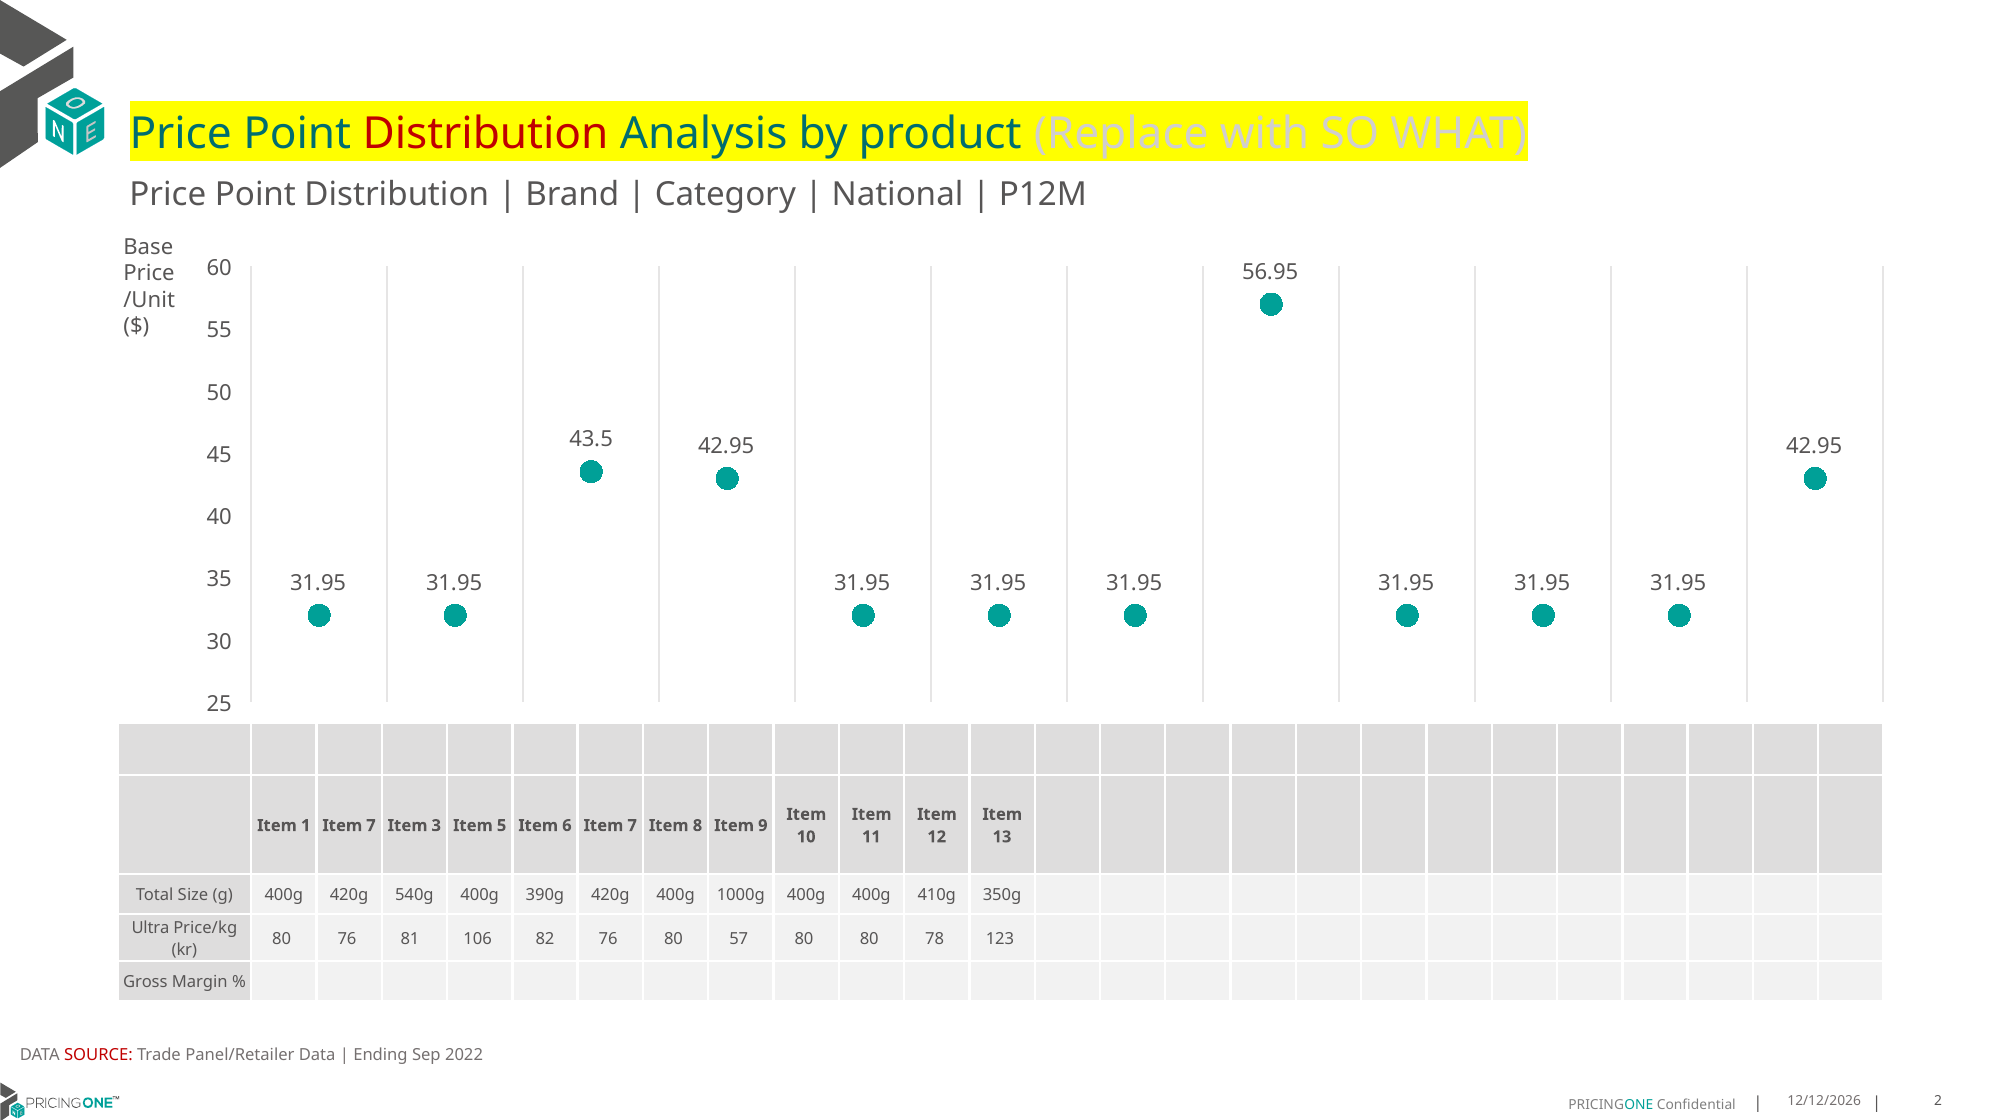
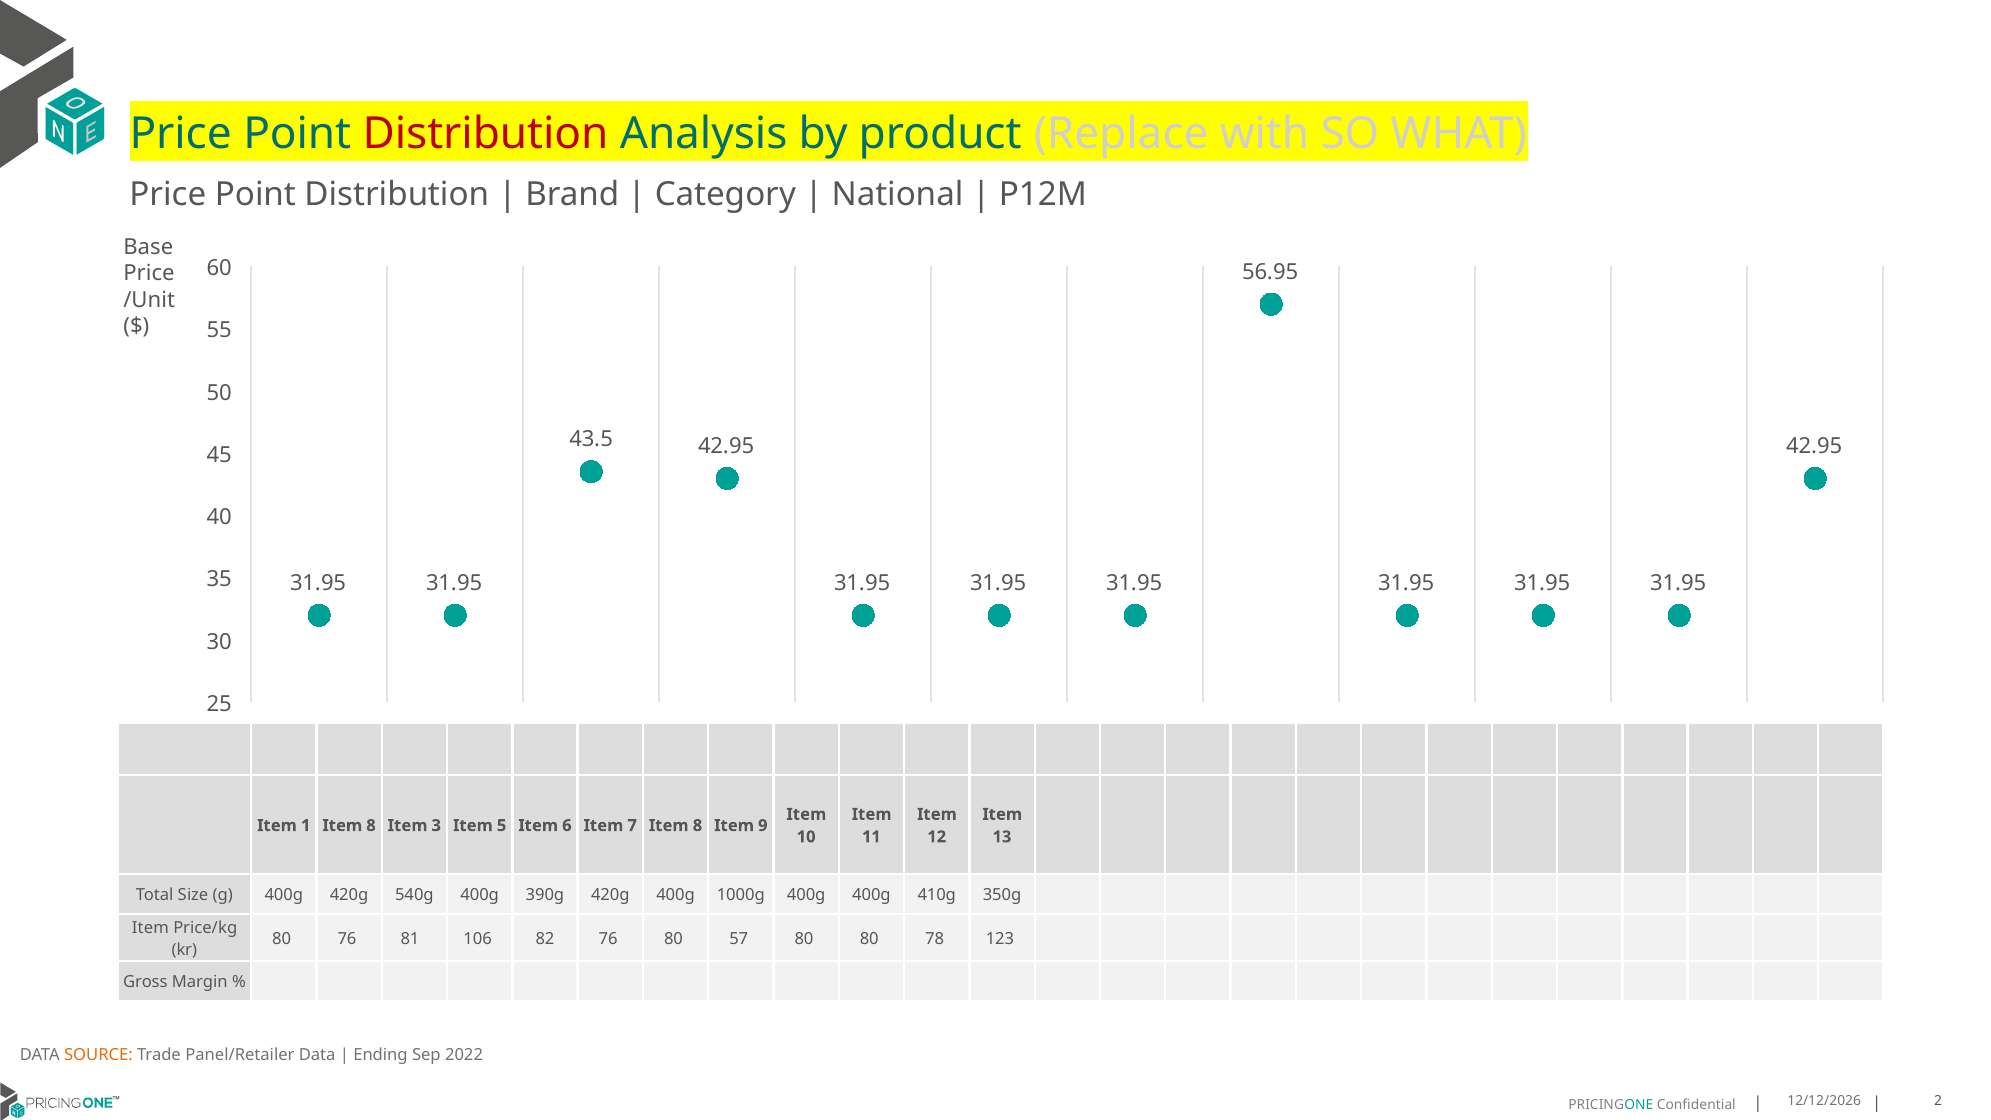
1 Item 7: 7 -> 8
Ultra at (150, 928): Ultra -> Item
SOURCE colour: red -> orange
